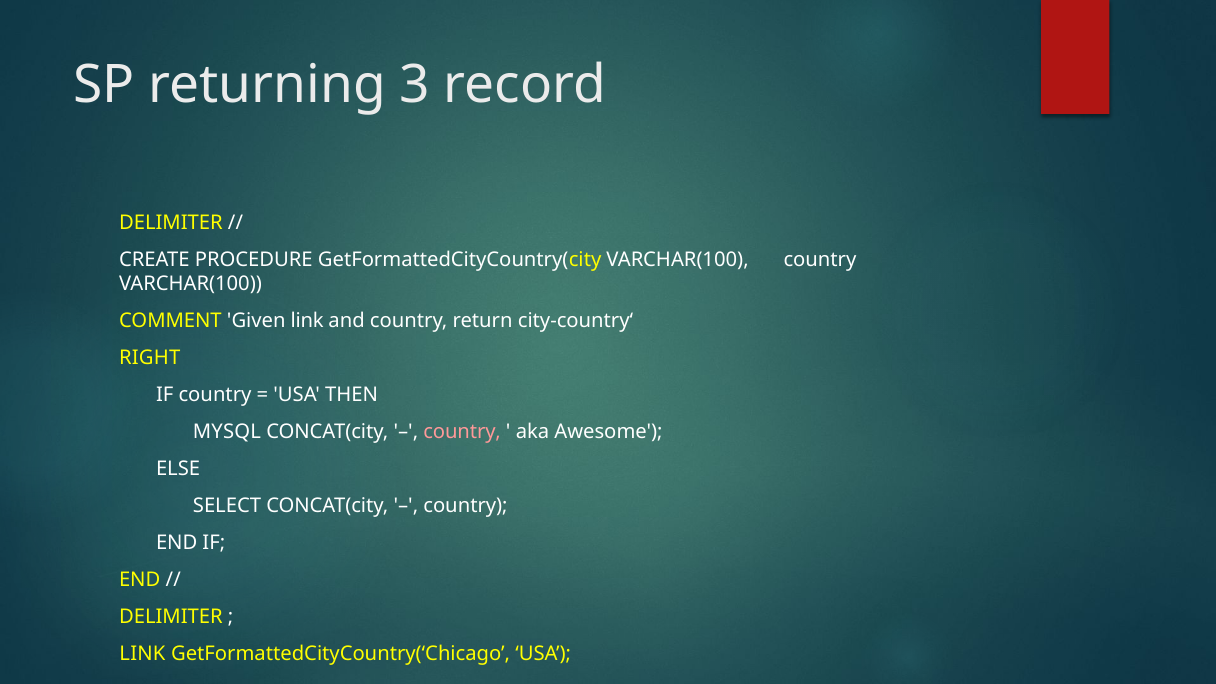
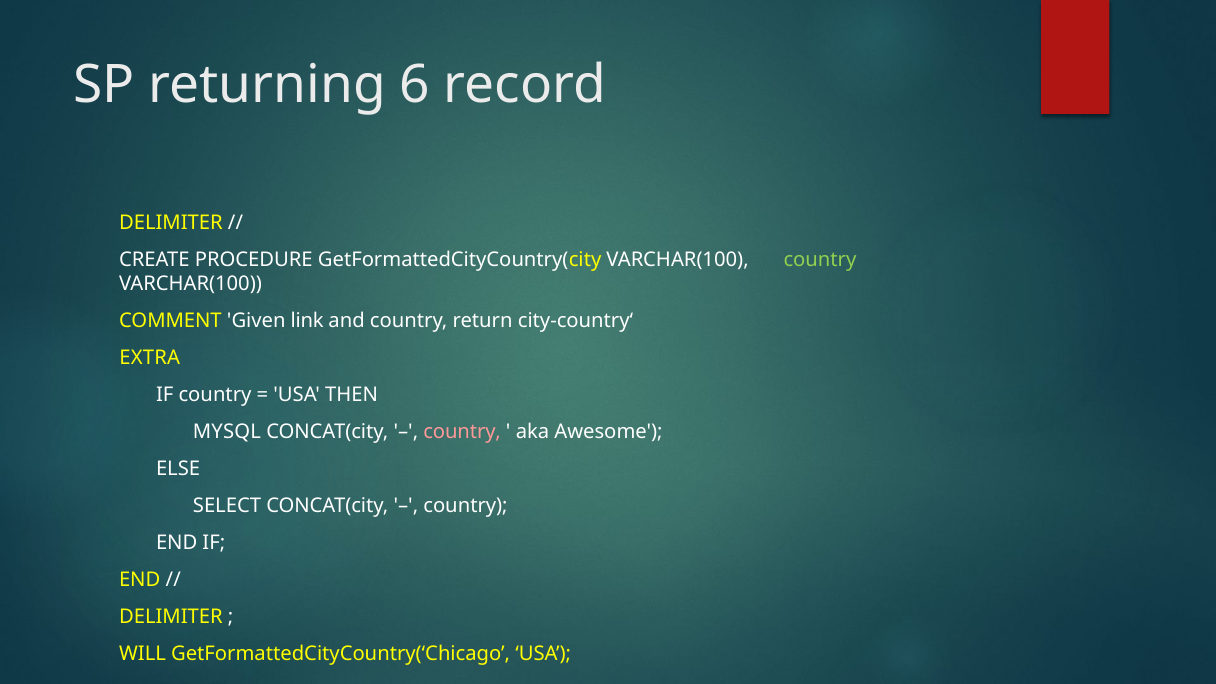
3: 3 -> 6
country at (820, 260) colour: white -> light green
RIGHT: RIGHT -> EXTRA
LINK at (142, 654): LINK -> WILL
